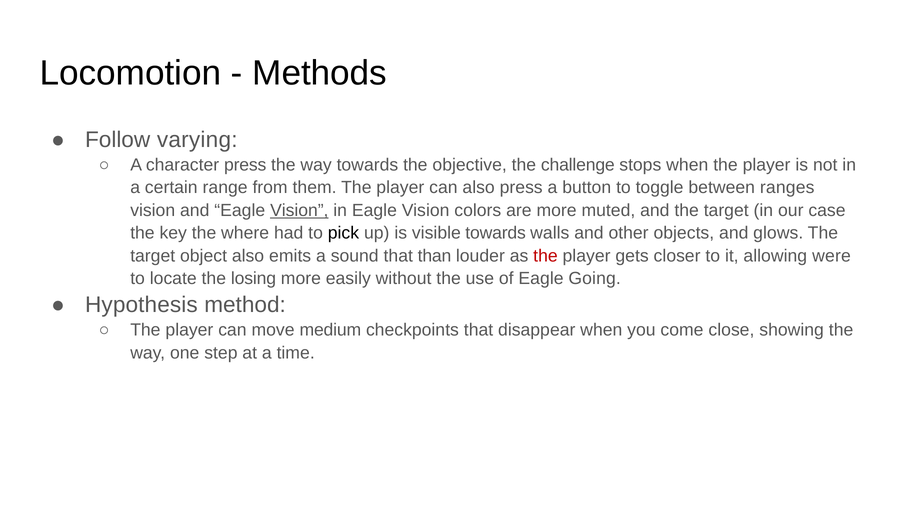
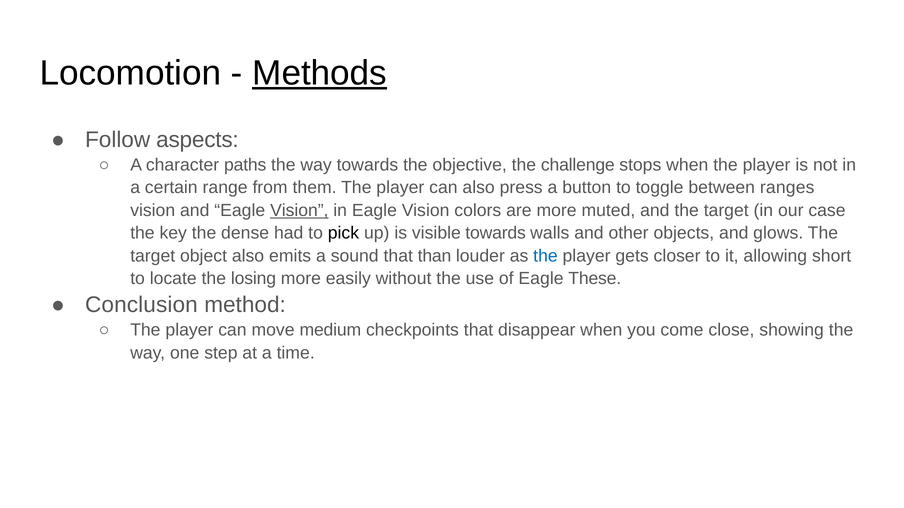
Methods underline: none -> present
varying: varying -> aspects
character press: press -> paths
where: where -> dense
the at (545, 256) colour: red -> blue
were: were -> short
Going: Going -> These
Hypothesis: Hypothesis -> Conclusion
